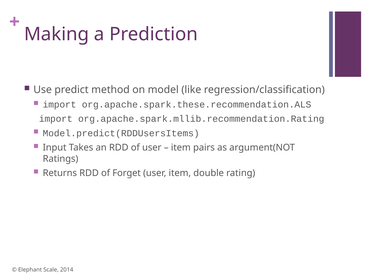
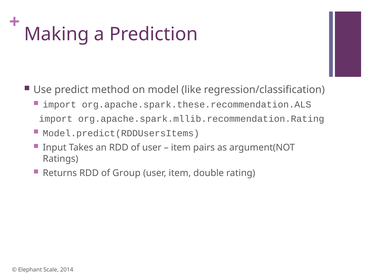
Forget: Forget -> Group
